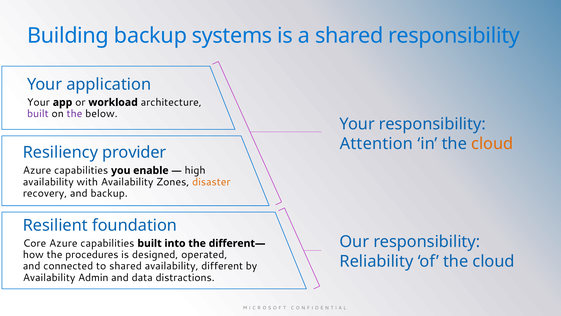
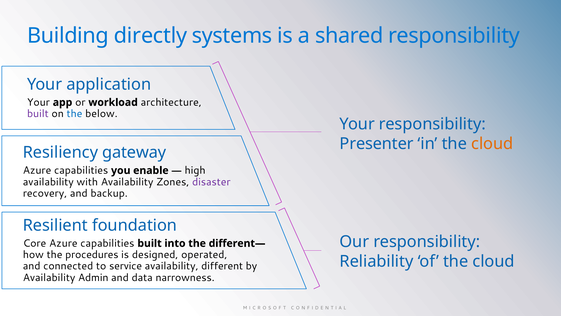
Building backup: backup -> directly
the at (75, 114) colour: purple -> blue
Attention: Attention -> Presenter
provider: provider -> gateway
disaster colour: orange -> purple
to shared: shared -> service
distractions: distractions -> narrowness
